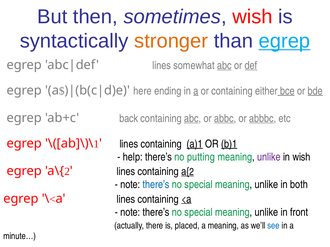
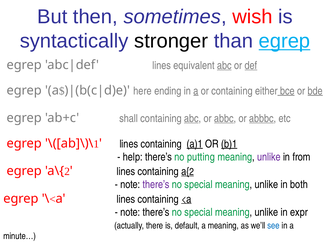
stronger colour: orange -> black
somewhat: somewhat -> equivalent
back: back -> shall
in wish: wish -> from
there’s at (156, 185) colour: blue -> purple
front: front -> expr
placed: placed -> default
